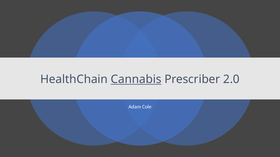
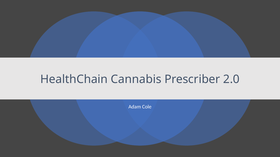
Cannabis underline: present -> none
